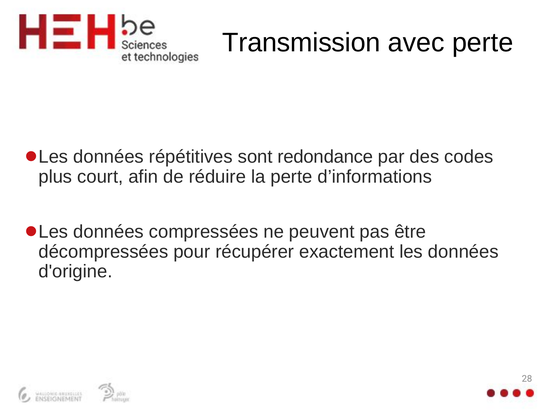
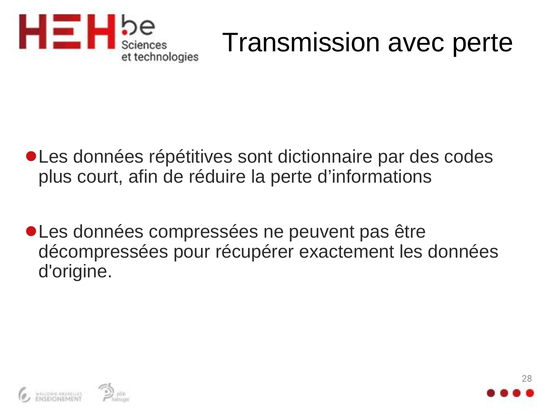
redondance: redondance -> dictionnaire
